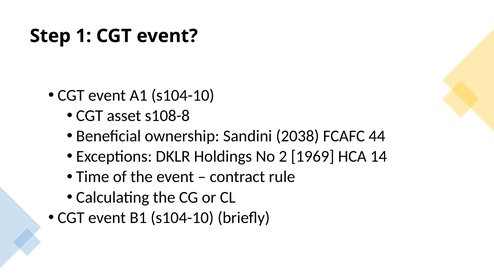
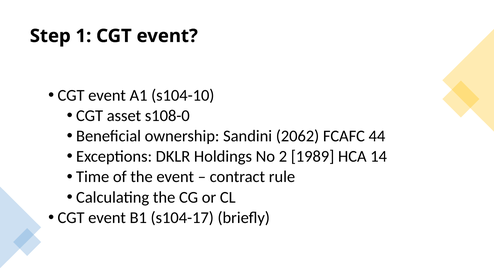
s108-8: s108-8 -> s108-0
2038: 2038 -> 2062
1969: 1969 -> 1989
B1 s104-10: s104-10 -> s104-17
